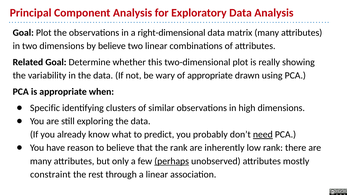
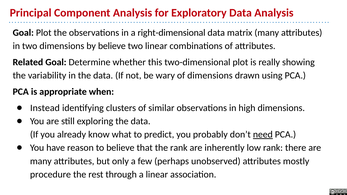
of appropriate: appropriate -> dimensions
Specific: Specific -> Instead
perhaps underline: present -> none
constraint: constraint -> procedure
